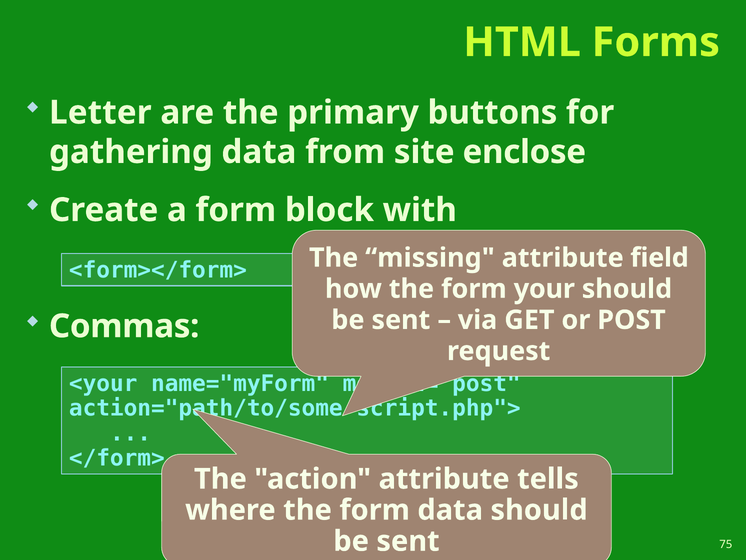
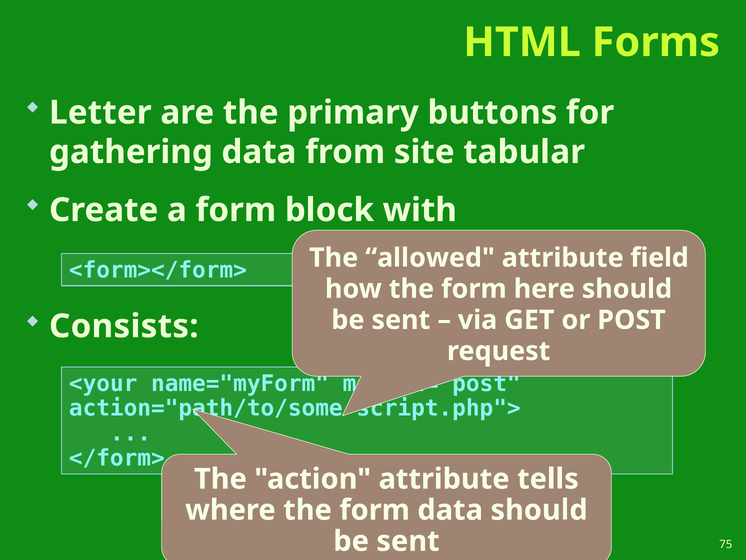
enclose: enclose -> tabular
missing: missing -> allowed
your: your -> here
Commas: Commas -> Consists
